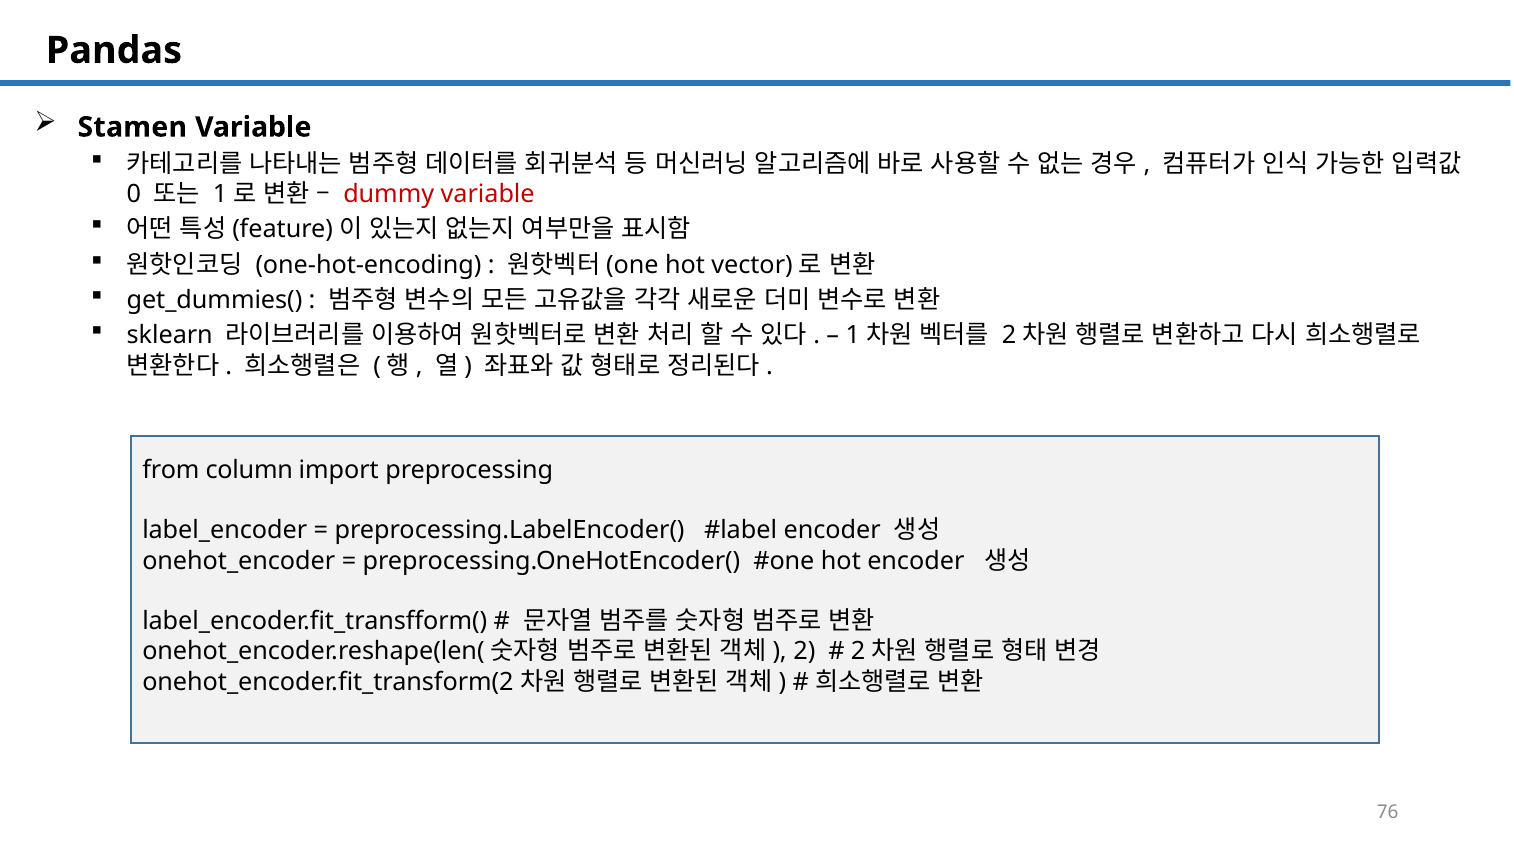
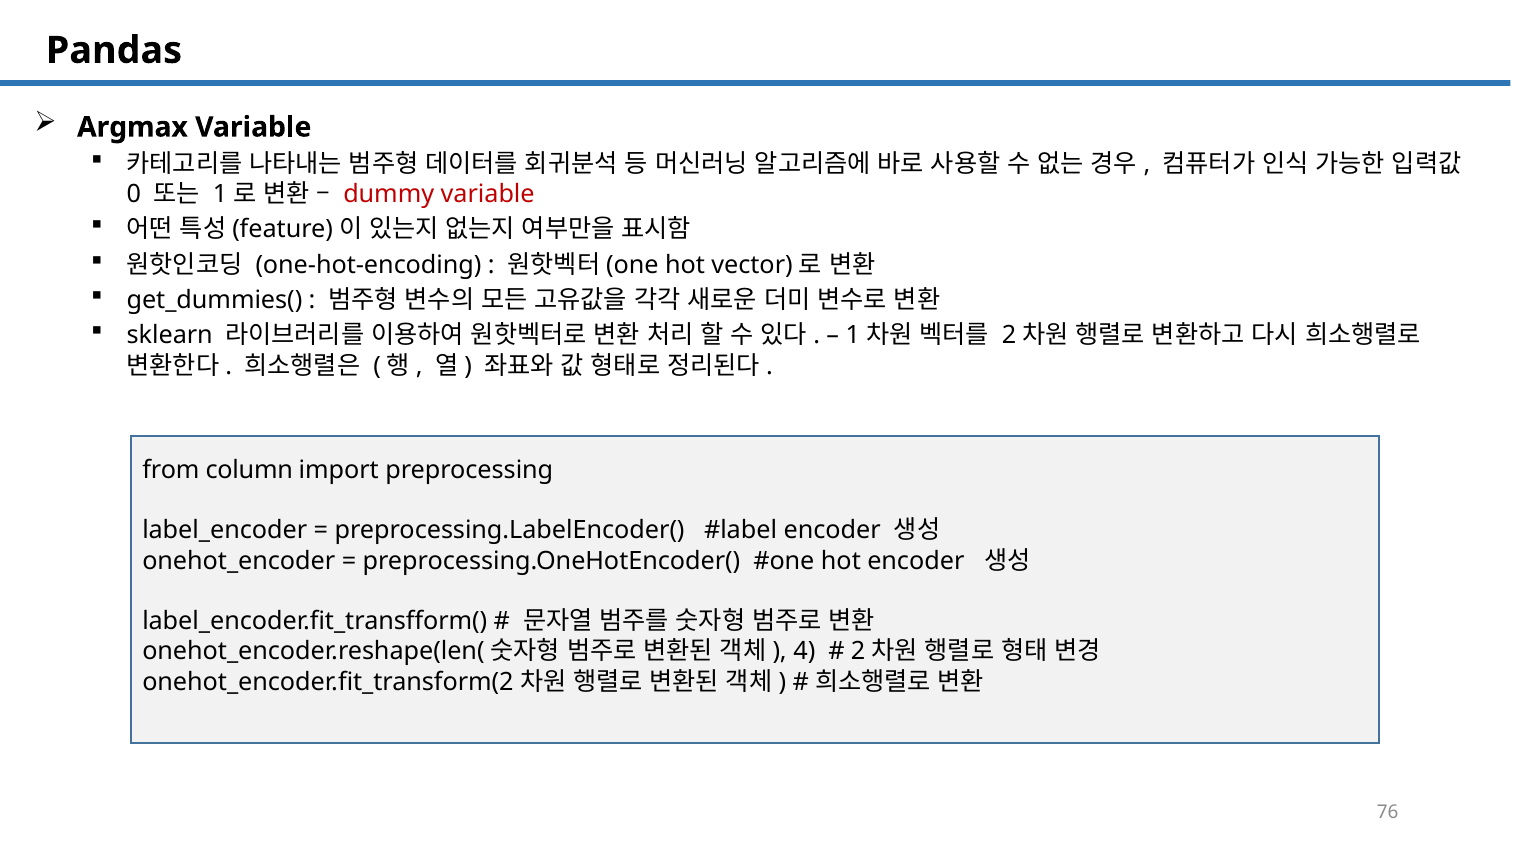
Stamen: Stamen -> Argmax
2: 2 -> 4
